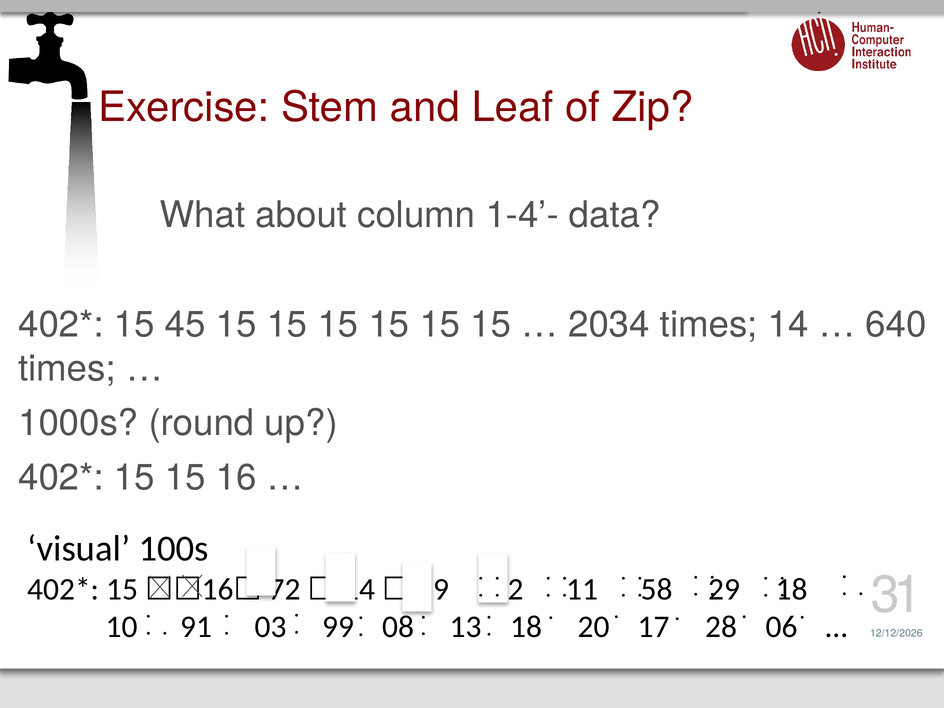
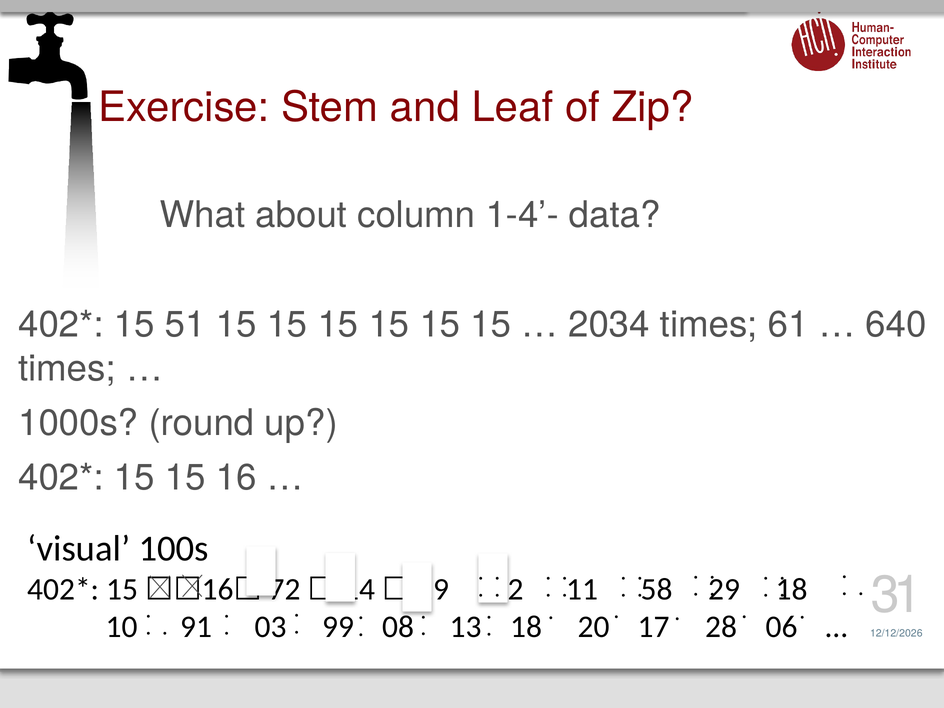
45: 45 -> 51
times 14: 14 -> 61
